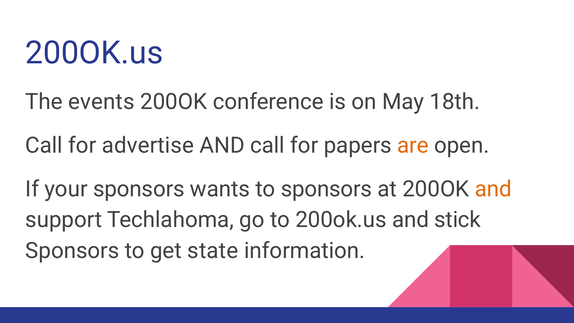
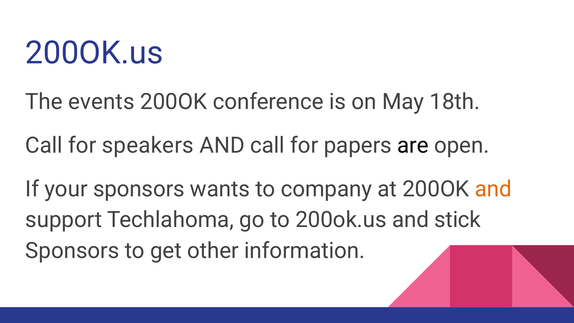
advertise: advertise -> speakers
are colour: orange -> black
to sponsors: sponsors -> company
state: state -> other
